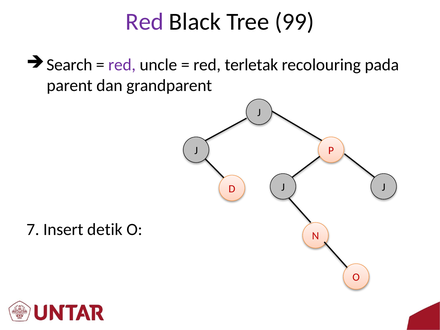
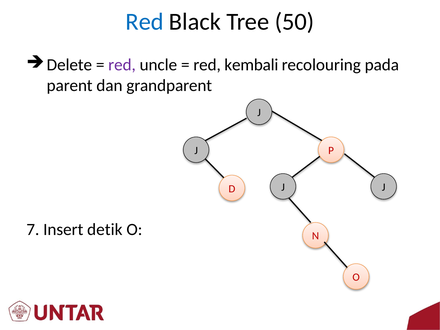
Red at (145, 22) colour: purple -> blue
99: 99 -> 50
Search: Search -> Delete
terletak: terletak -> kembali
